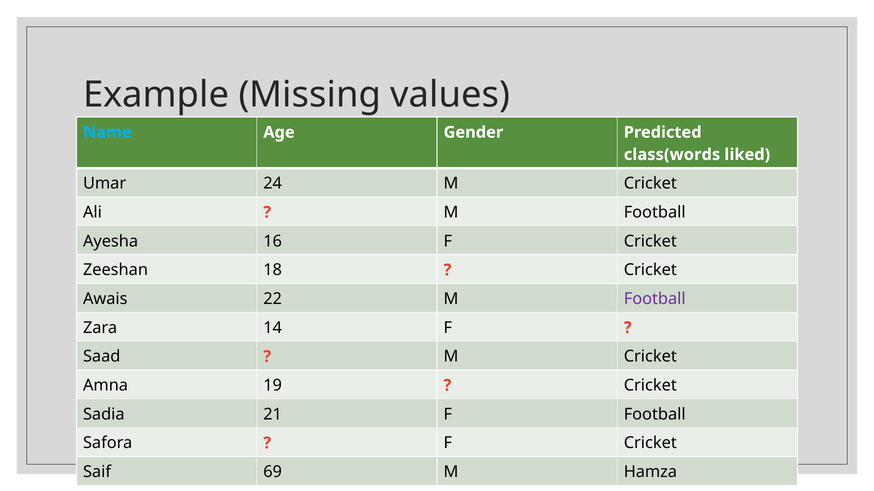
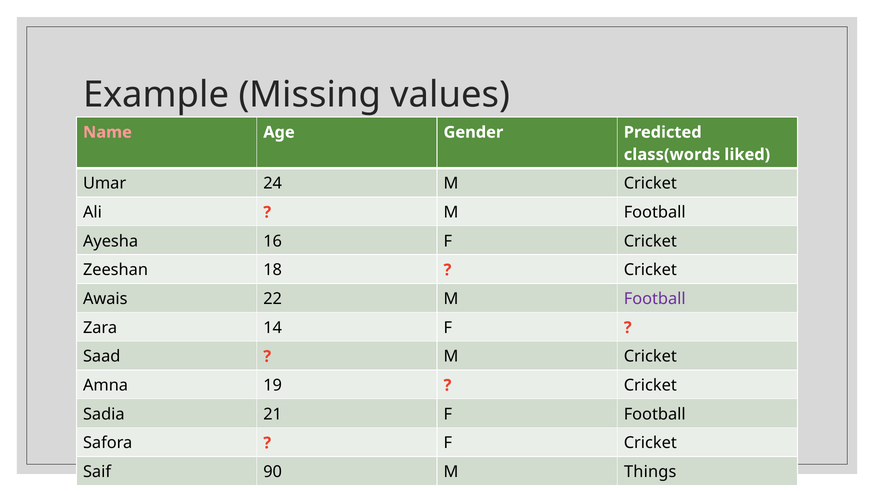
Name colour: light blue -> pink
69: 69 -> 90
Hamza: Hamza -> Things
